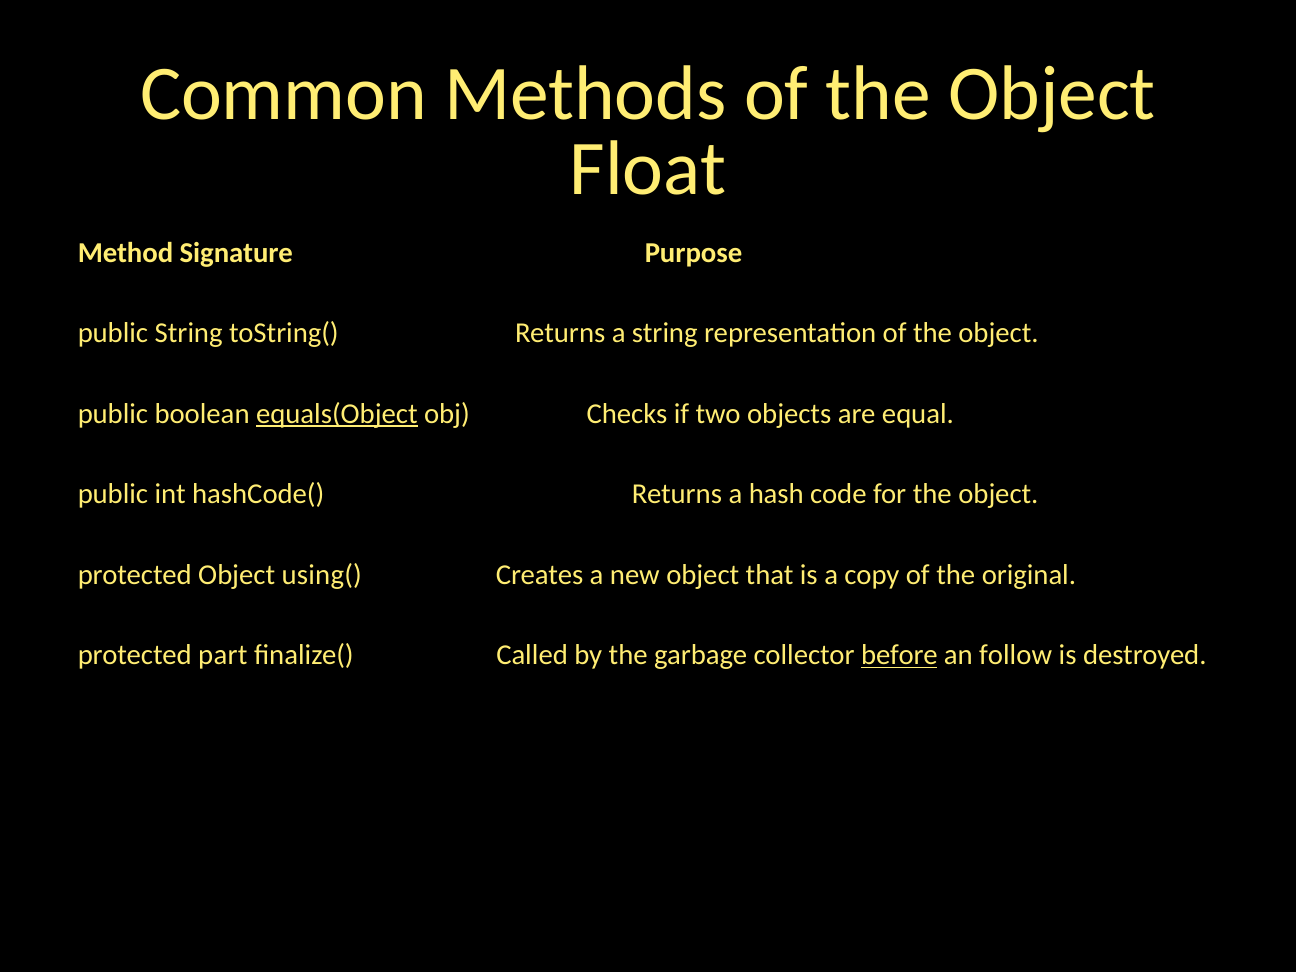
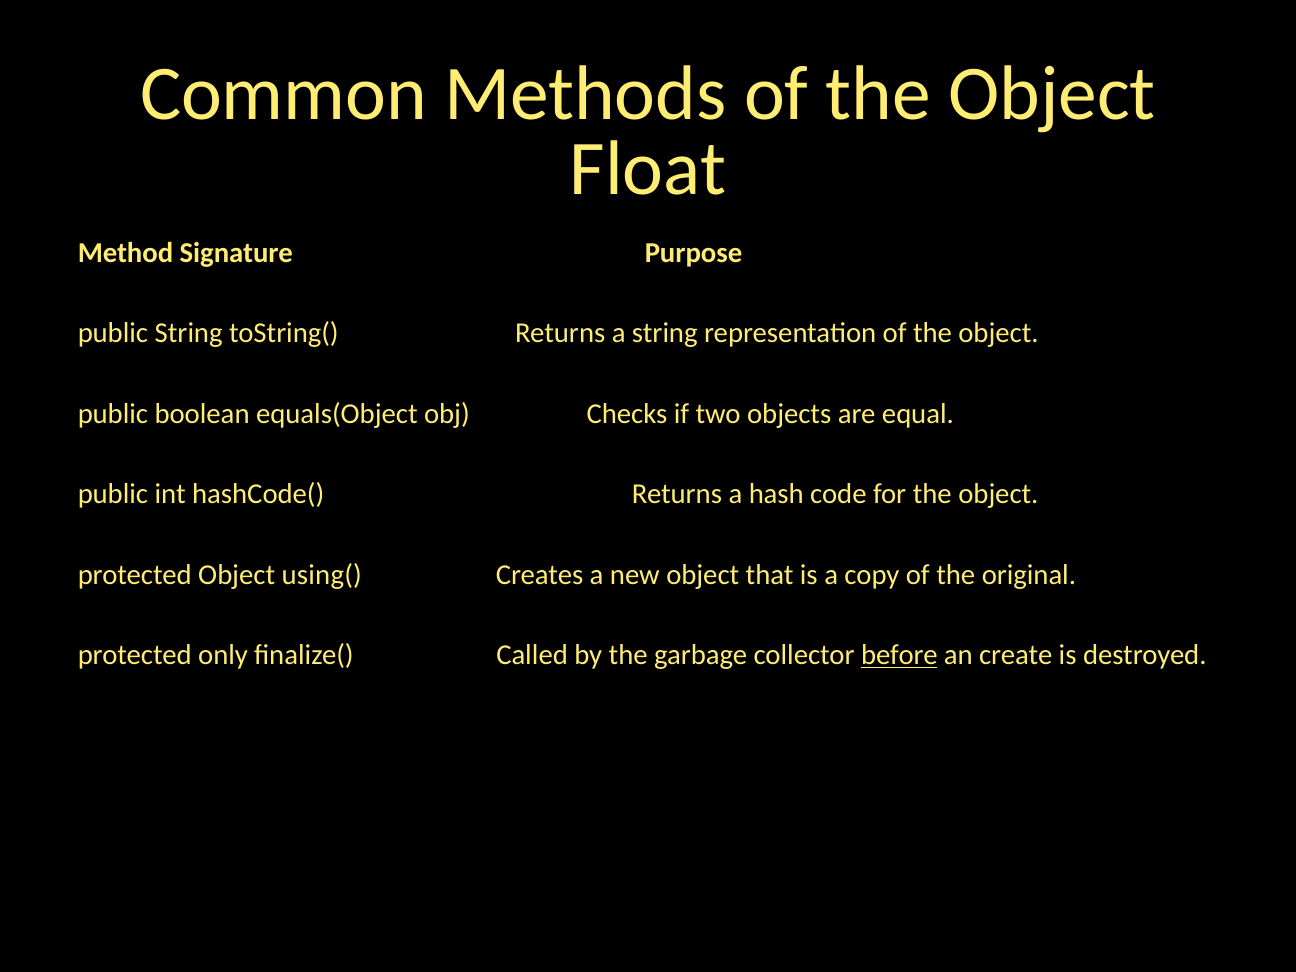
equals(Object underline: present -> none
part: part -> only
follow: follow -> create
